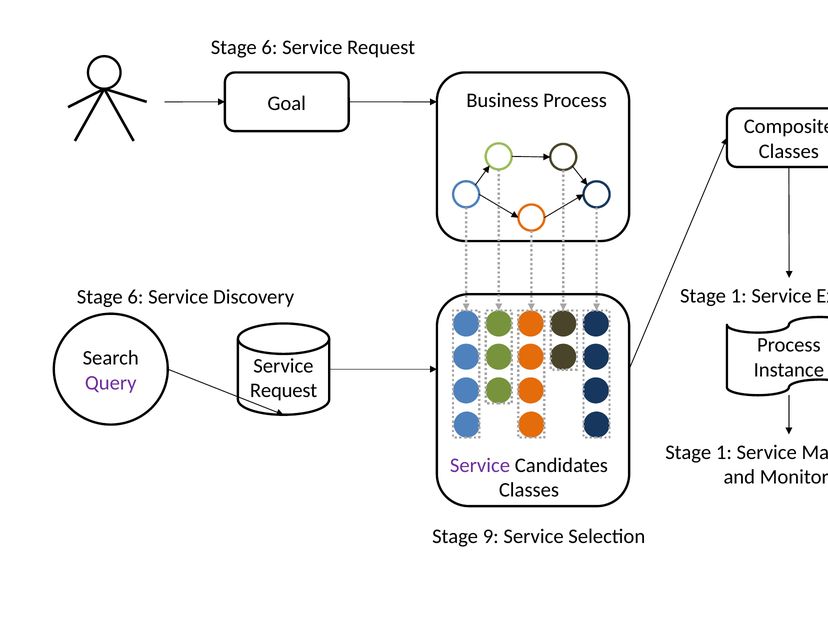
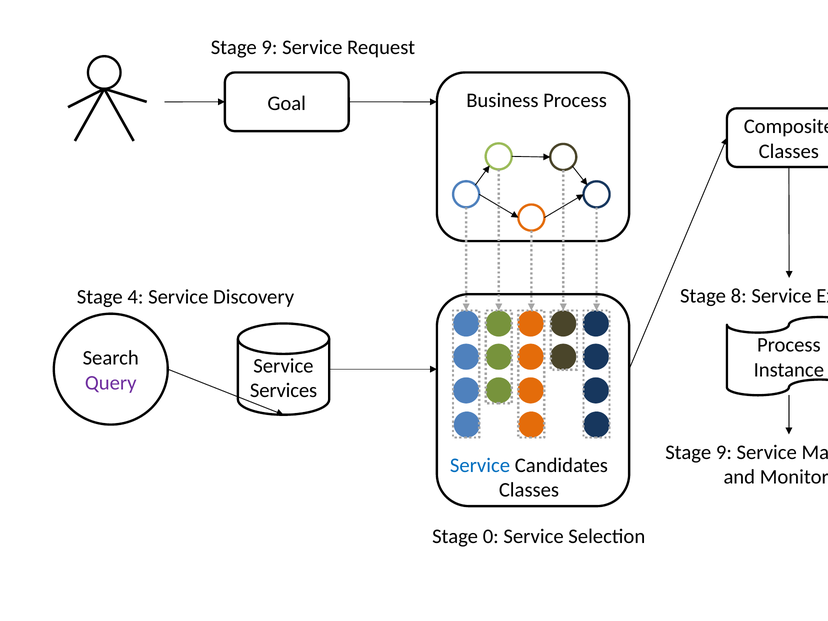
6 at (269, 47): 6 -> 9
6 at (135, 297): 6 -> 4
Discovery Stage 1: 1 -> 8
Request at (284, 391): Request -> Services
1 at (724, 452): 1 -> 9
Service at (480, 465) colour: purple -> blue
9: 9 -> 0
